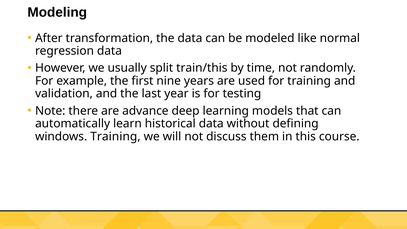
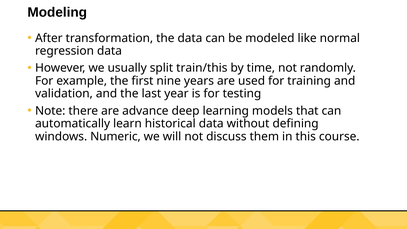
windows Training: Training -> Numeric
